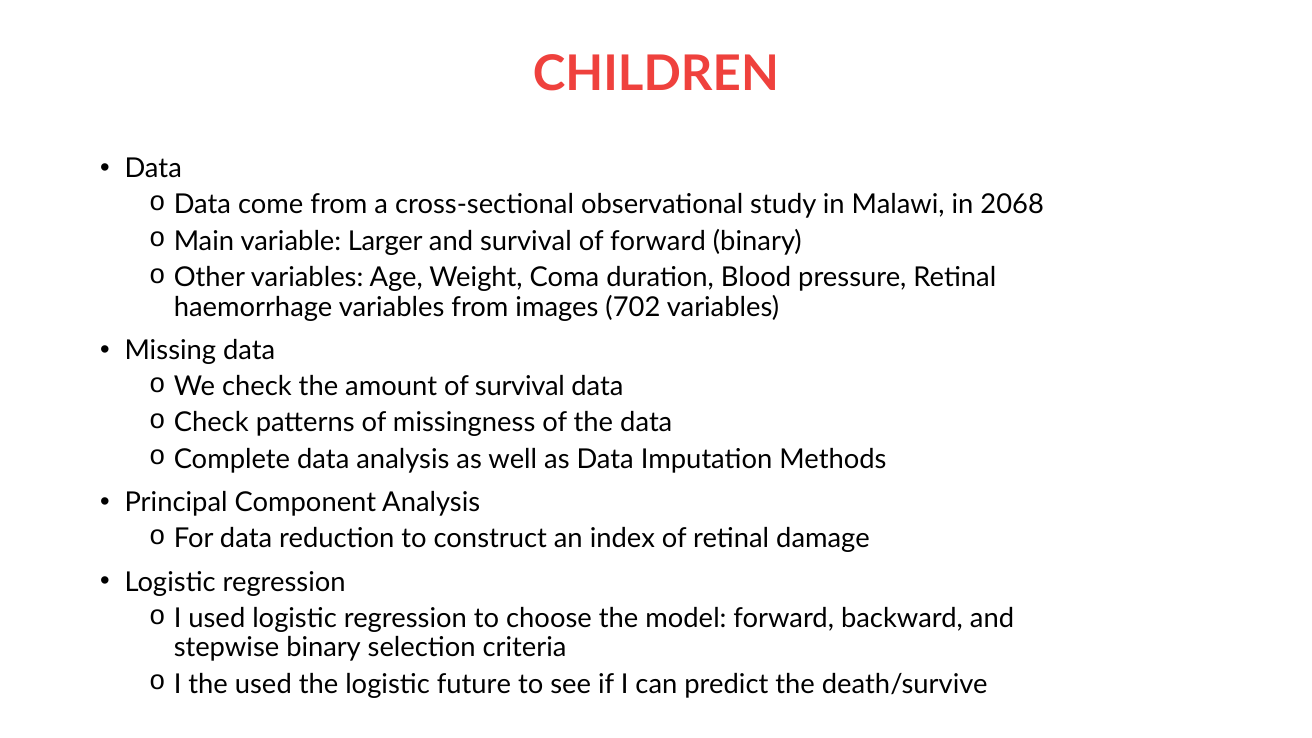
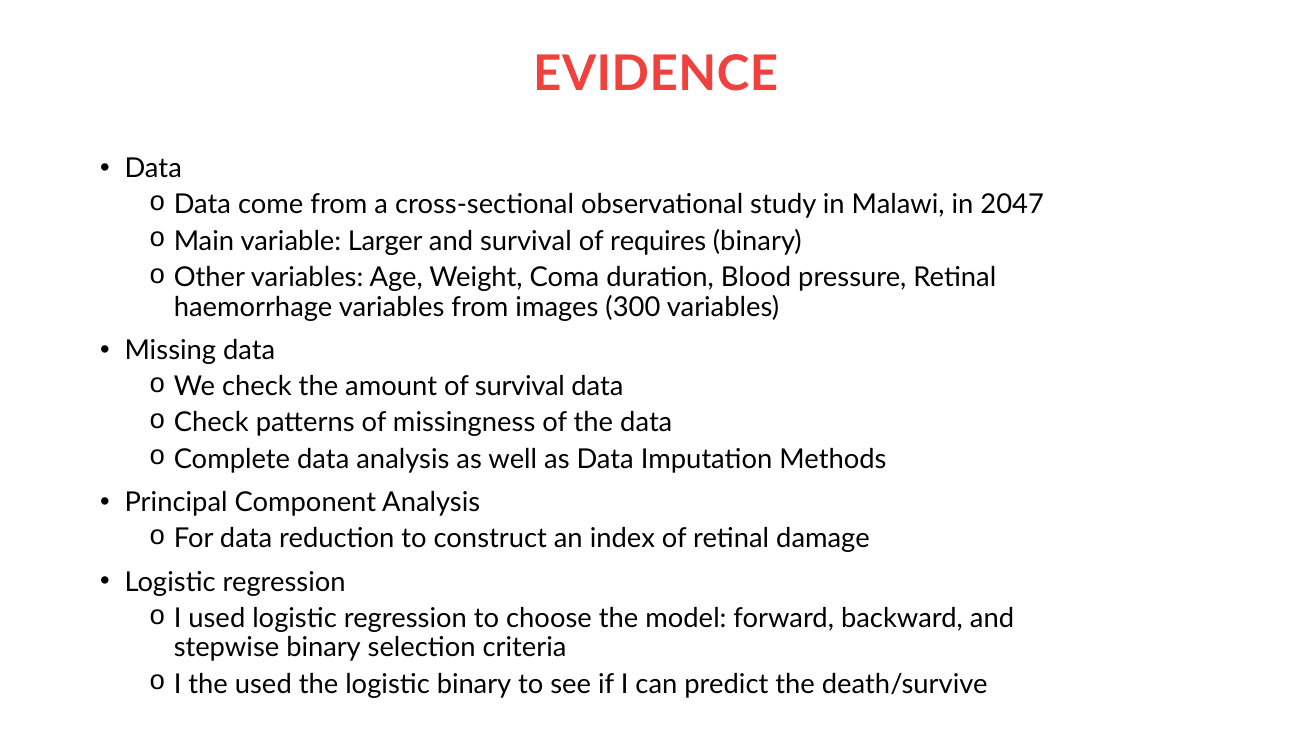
CHILDREN: CHILDREN -> EVIDENCE
2068: 2068 -> 2047
of forward: forward -> requires
702: 702 -> 300
logistic future: future -> binary
